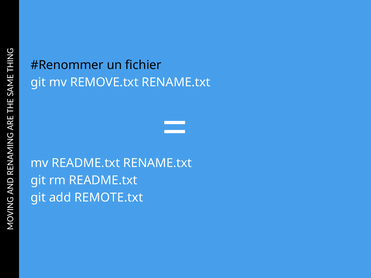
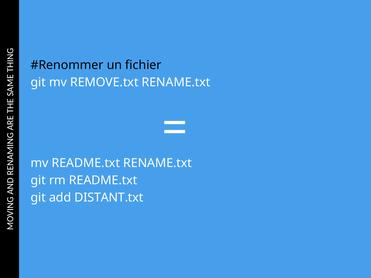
REMOTE.txt: REMOTE.txt -> DISTANT.txt
